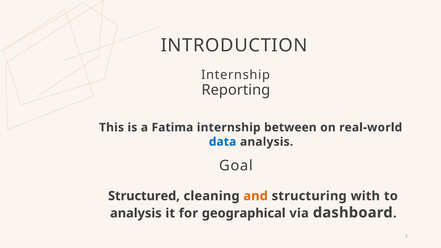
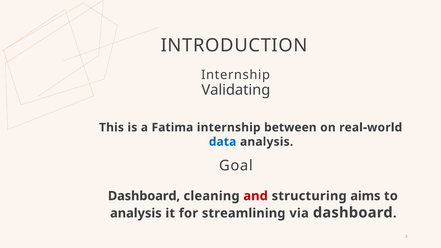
Reporting: Reporting -> Validating
Structured at (144, 196): Structured -> Dashboard
and colour: orange -> red
with: with -> aims
geographical: geographical -> streamlining
